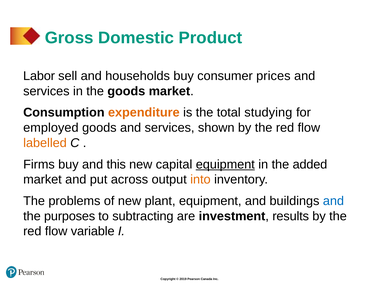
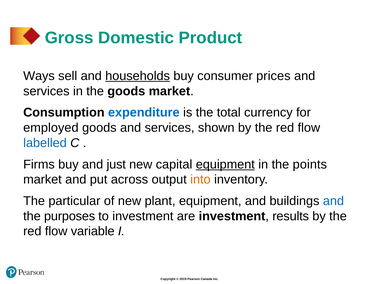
Labor: Labor -> Ways
households underline: none -> present
expenditure colour: orange -> blue
studying: studying -> currency
labelled colour: orange -> blue
this: this -> just
added: added -> points
problems: problems -> particular
to subtracting: subtracting -> investment
